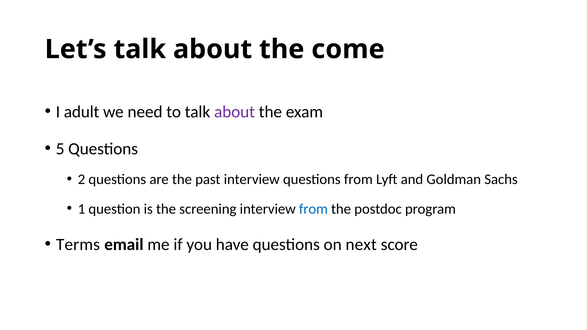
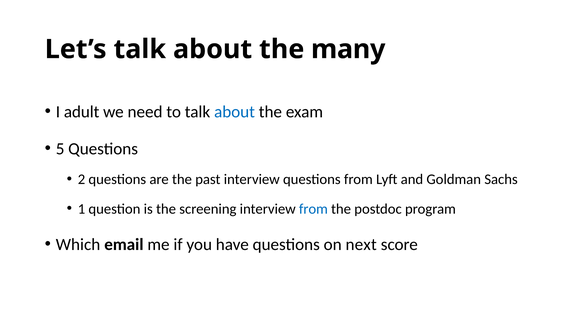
come: come -> many
about at (235, 112) colour: purple -> blue
Terms: Terms -> Which
